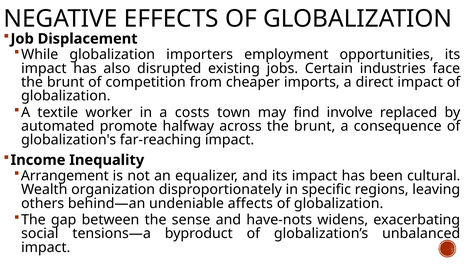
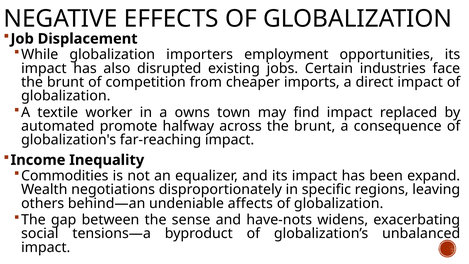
costs: costs -> owns
find involve: involve -> impact
Arrangement: Arrangement -> Commodities
cultural: cultural -> expand
organization: organization -> negotiations
